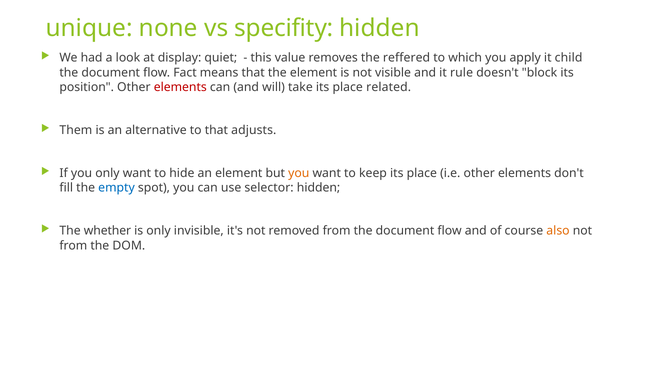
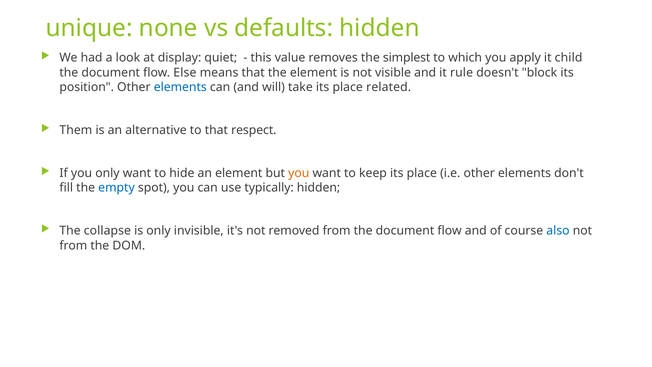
specifity: specifity -> defaults
reffered: reffered -> simplest
Fact: Fact -> Else
elements at (180, 87) colour: red -> blue
adjusts: adjusts -> respect
selector: selector -> typically
whether: whether -> collapse
also colour: orange -> blue
